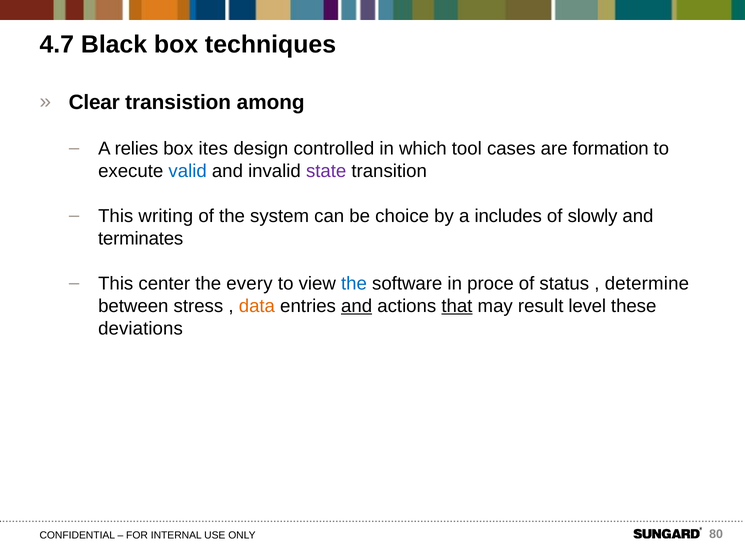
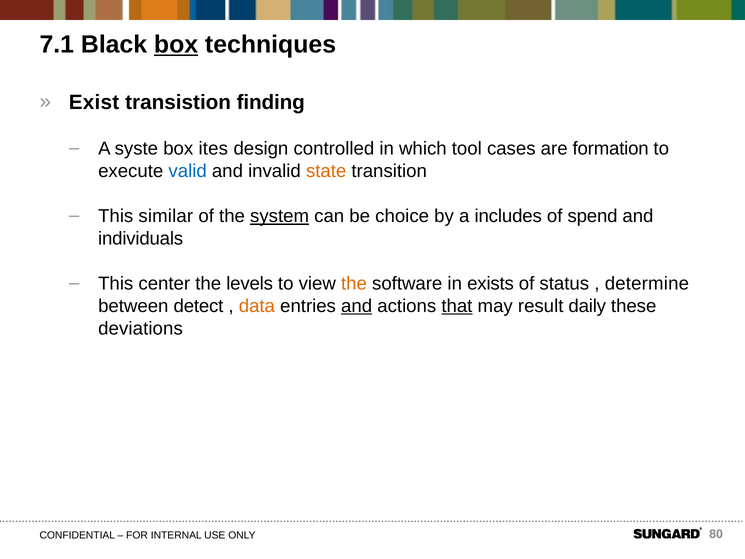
4.7: 4.7 -> 7.1
box at (176, 44) underline: none -> present
Clear: Clear -> Exist
among: among -> finding
relies: relies -> syste
state colour: purple -> orange
writing: writing -> similar
system underline: none -> present
slowly: slowly -> spend
terminates: terminates -> individuals
every: every -> levels
the at (354, 284) colour: blue -> orange
proce: proce -> exists
stress: stress -> detect
level: level -> daily
